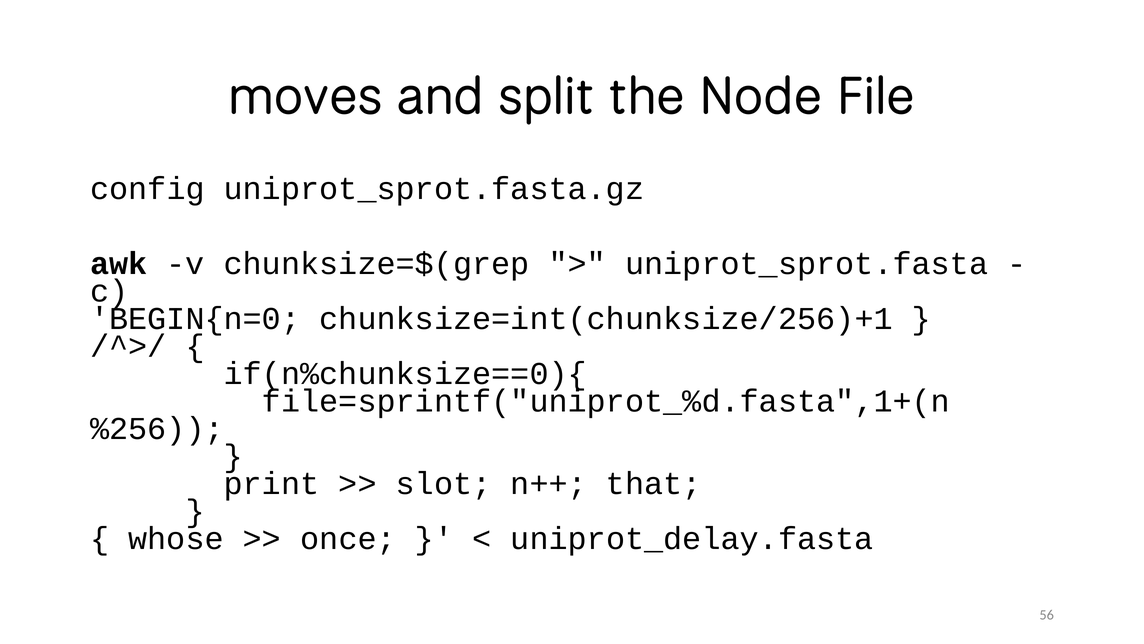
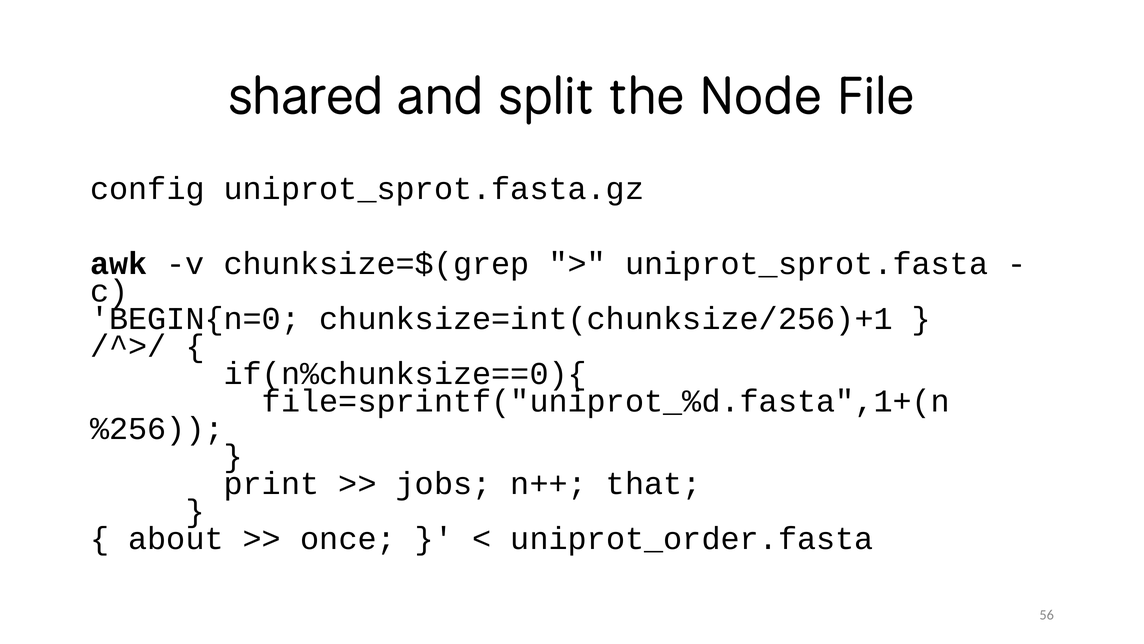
moves: moves -> shared
slot: slot -> jobs
whose: whose -> about
uniprot_delay.fasta: uniprot_delay.fasta -> uniprot_order.fasta
